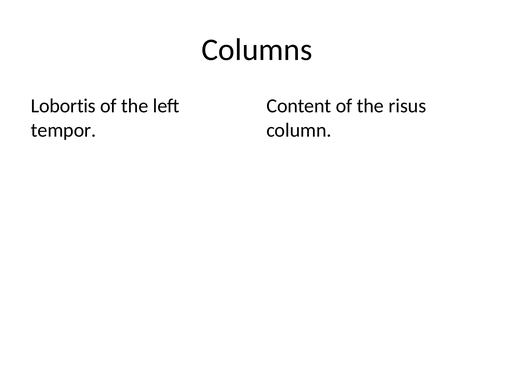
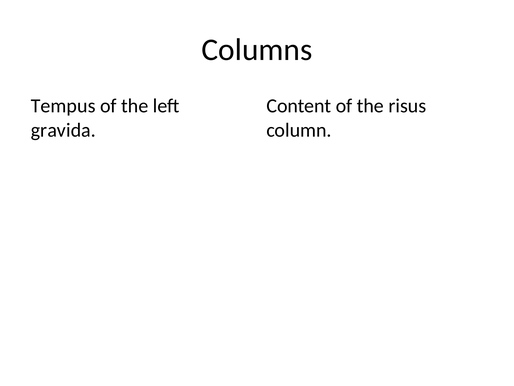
Lobortis: Lobortis -> Tempus
tempor: tempor -> gravida
